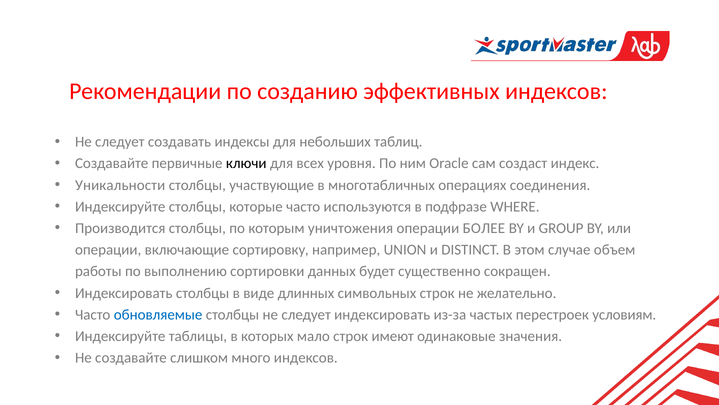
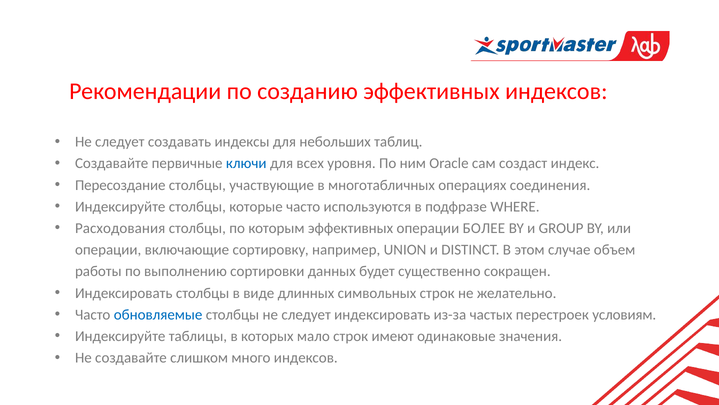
ключи colour: black -> blue
Уникальности: Уникальности -> Пересоздание
Производится: Производится -> Расходования
которым уничтожения: уничтожения -> эффективных
